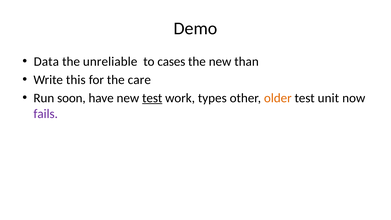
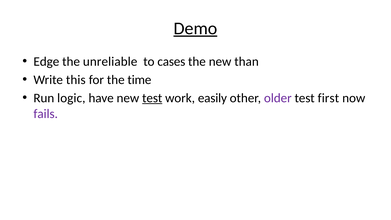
Demo underline: none -> present
Data: Data -> Edge
care: care -> time
soon: soon -> logic
types: types -> easily
older colour: orange -> purple
unit: unit -> first
